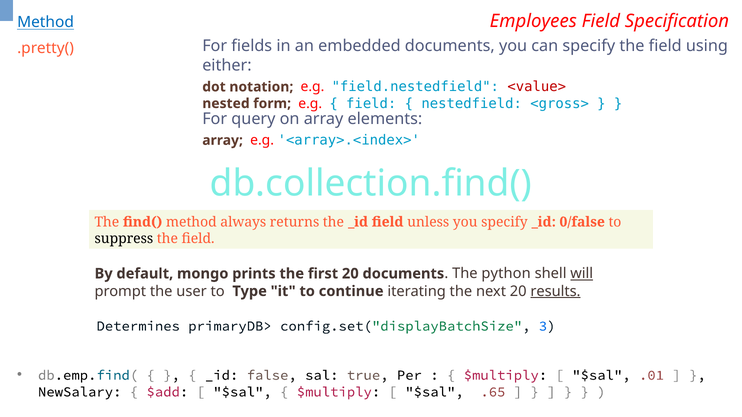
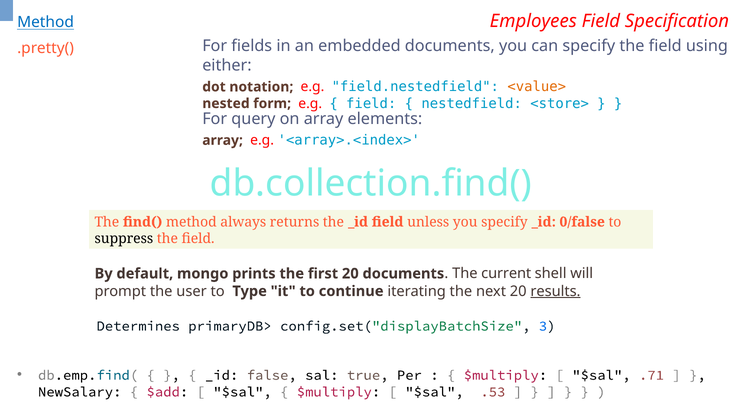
<value> colour: red -> orange
<gross>: <gross> -> <store>
python: python -> current
will underline: present -> none
.01: .01 -> .71
.65: .65 -> .53
